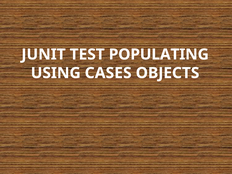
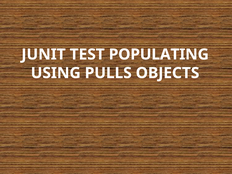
CASES: CASES -> PULLS
